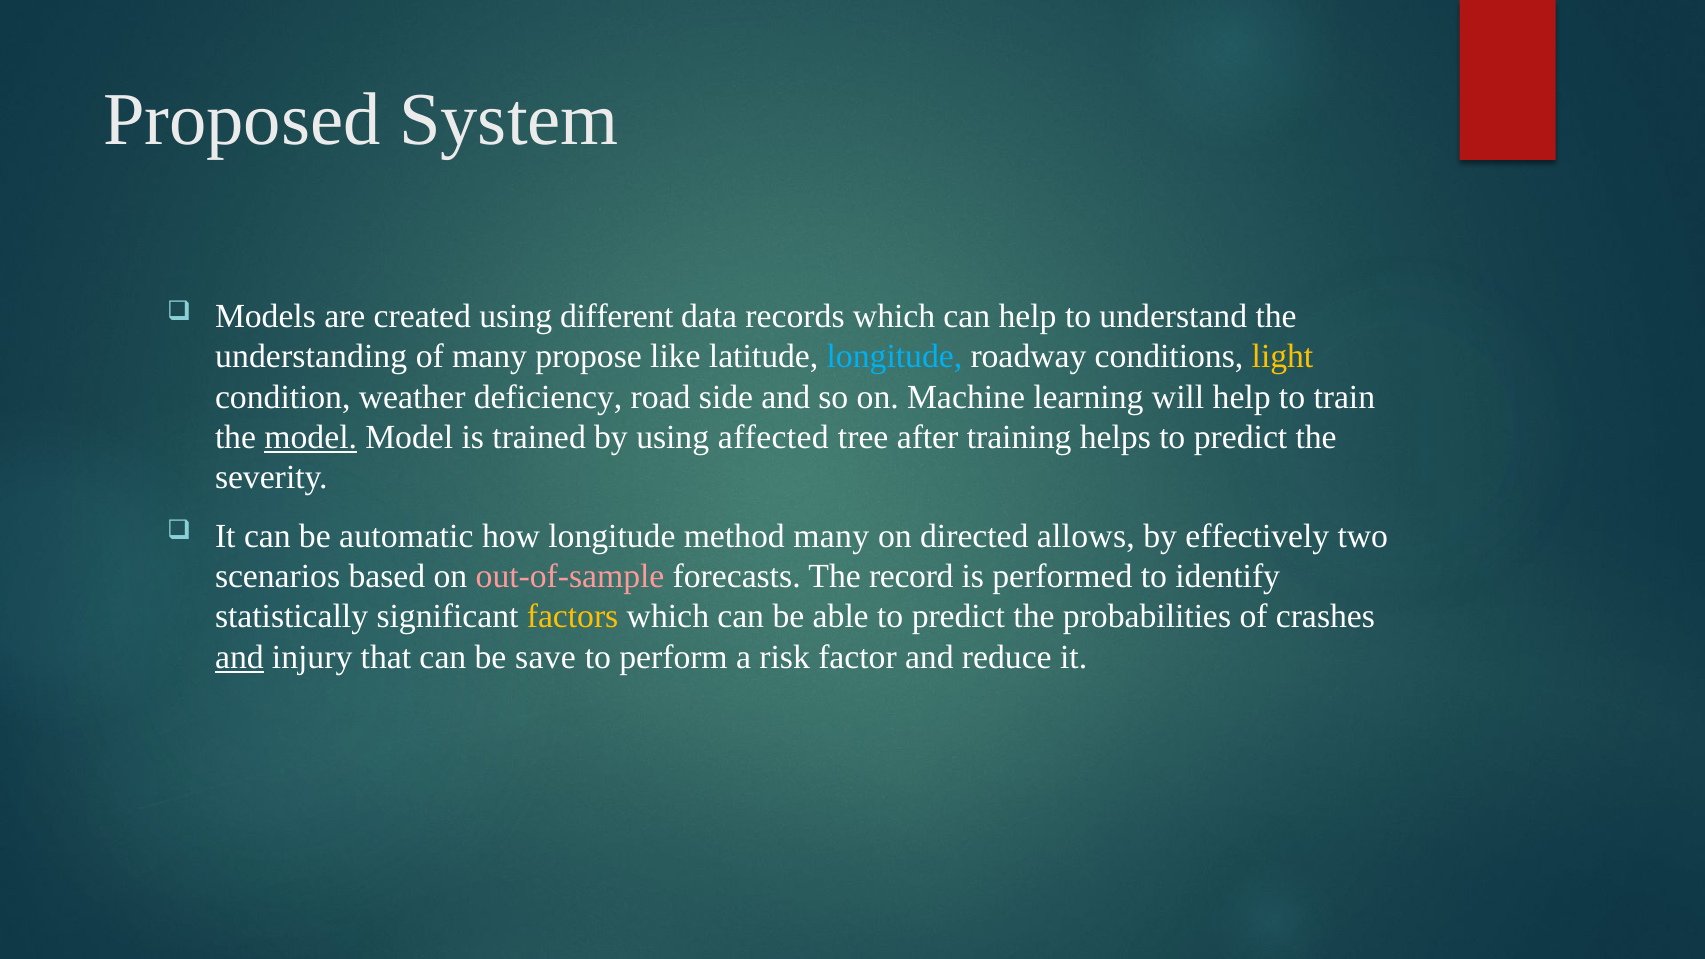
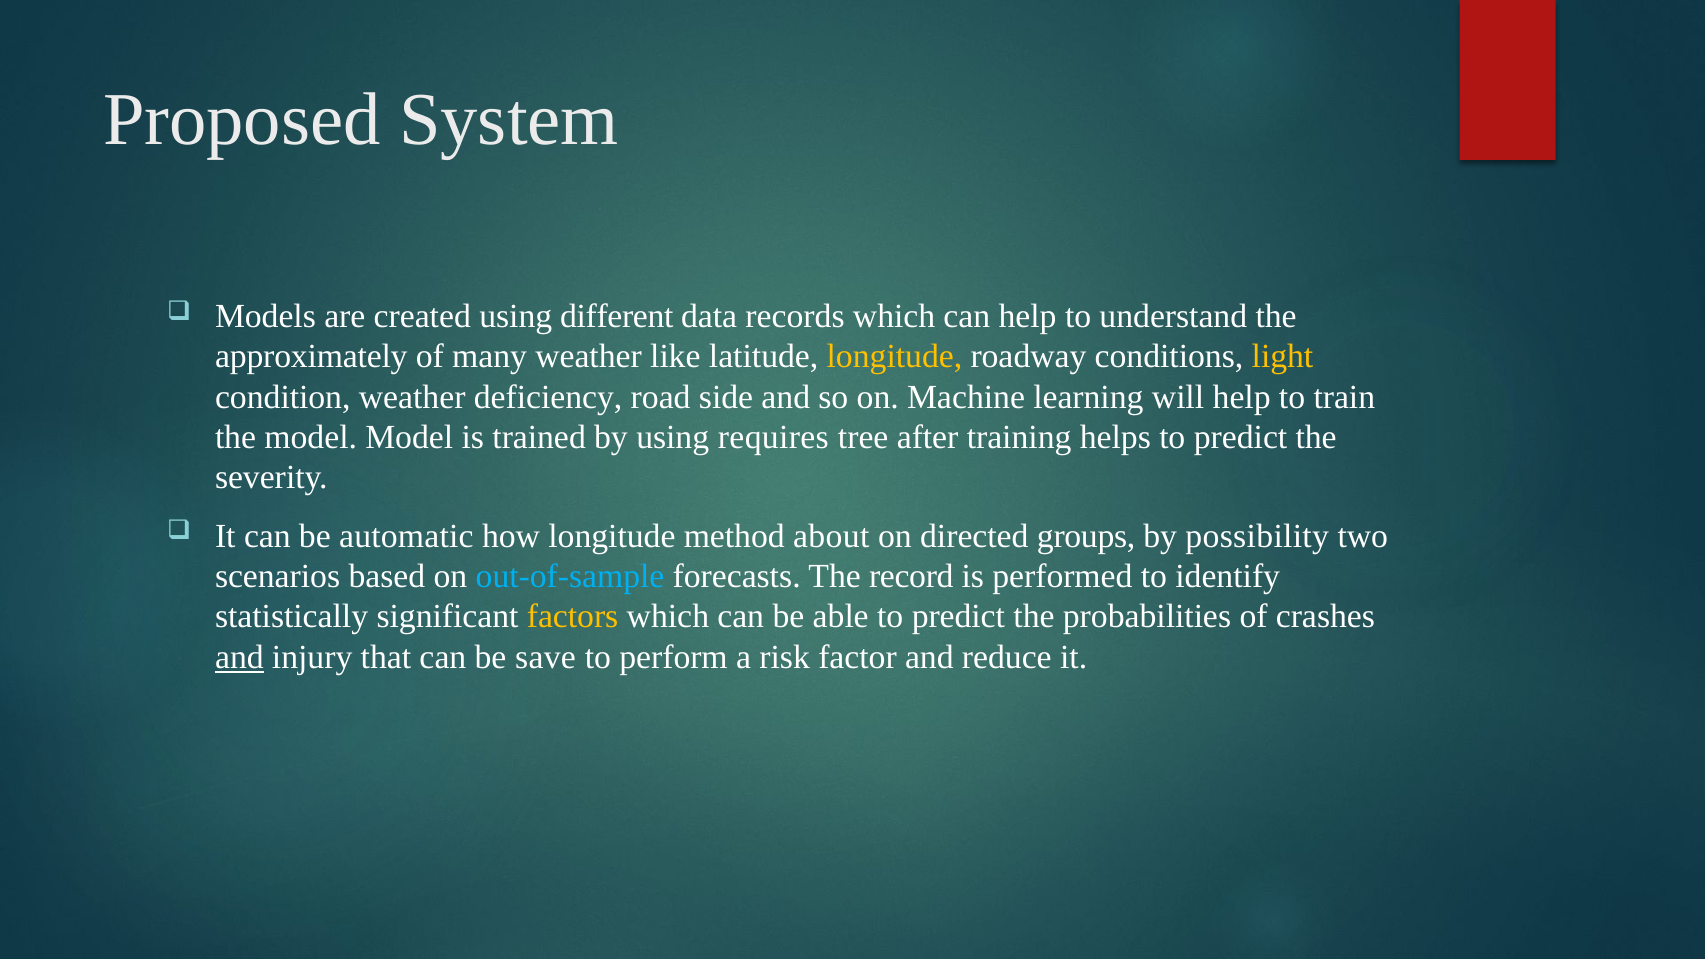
understanding: understanding -> approximately
many propose: propose -> weather
longitude at (894, 356) colour: light blue -> yellow
model at (311, 437) underline: present -> none
affected: affected -> requires
method many: many -> about
allows: allows -> groups
effectively: effectively -> possibility
out-of-sample colour: pink -> light blue
